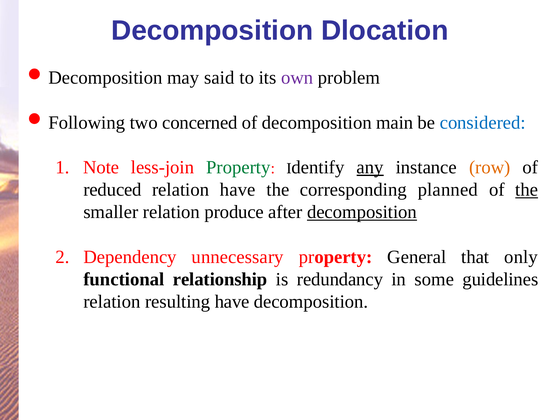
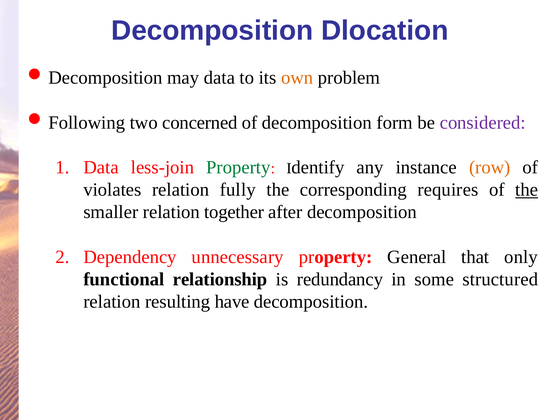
may said: said -> data
own colour: purple -> orange
main: main -> form
considered colour: blue -> purple
Note at (101, 167): Note -> Data
any underline: present -> none
reduced: reduced -> violates
relation have: have -> fully
planned: planned -> requires
produce: produce -> together
decomposition at (362, 212) underline: present -> none
guidelines: guidelines -> structured
